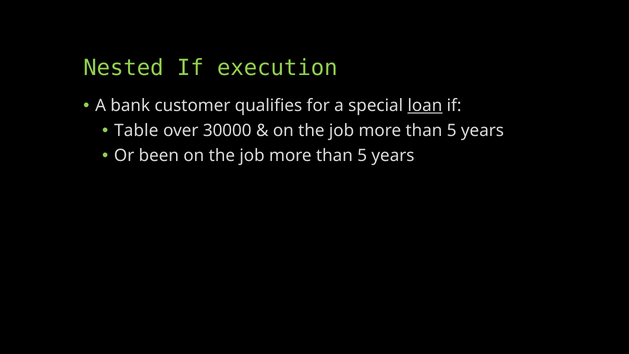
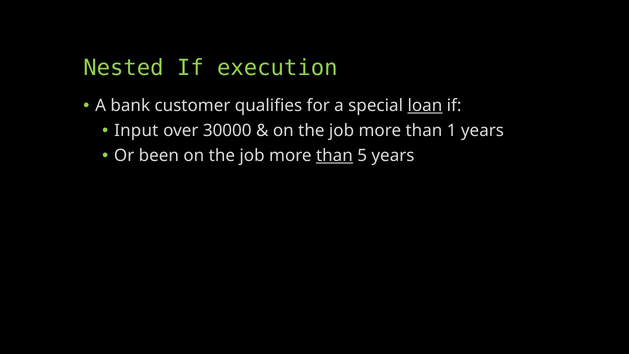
Table: Table -> Input
5 at (452, 131): 5 -> 1
than at (334, 156) underline: none -> present
